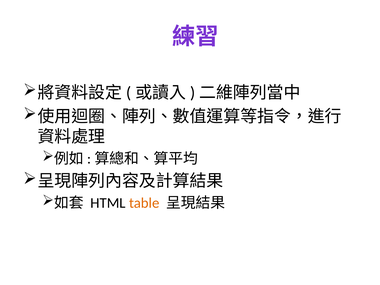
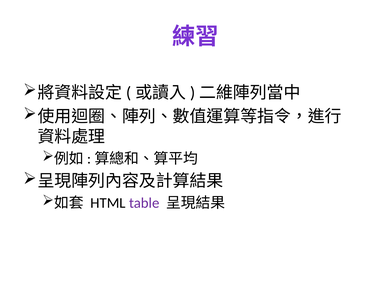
table colour: orange -> purple
